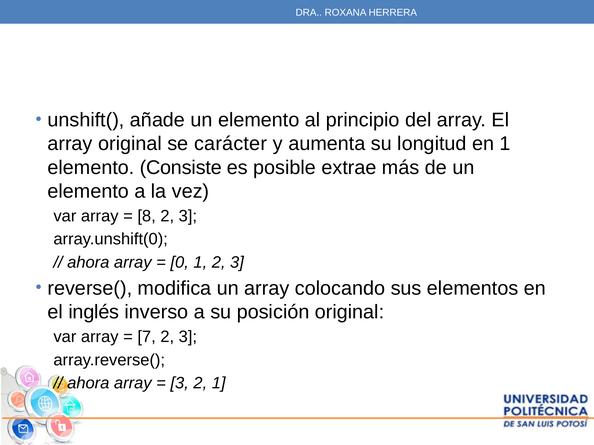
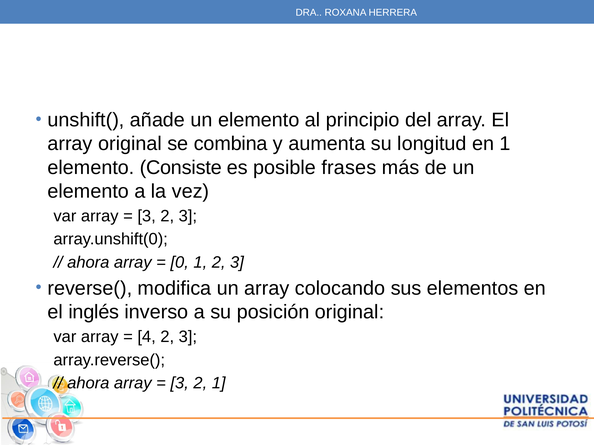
carácter: carácter -> combina
extrae: extrae -> frases
8 at (147, 216): 8 -> 3
7: 7 -> 4
